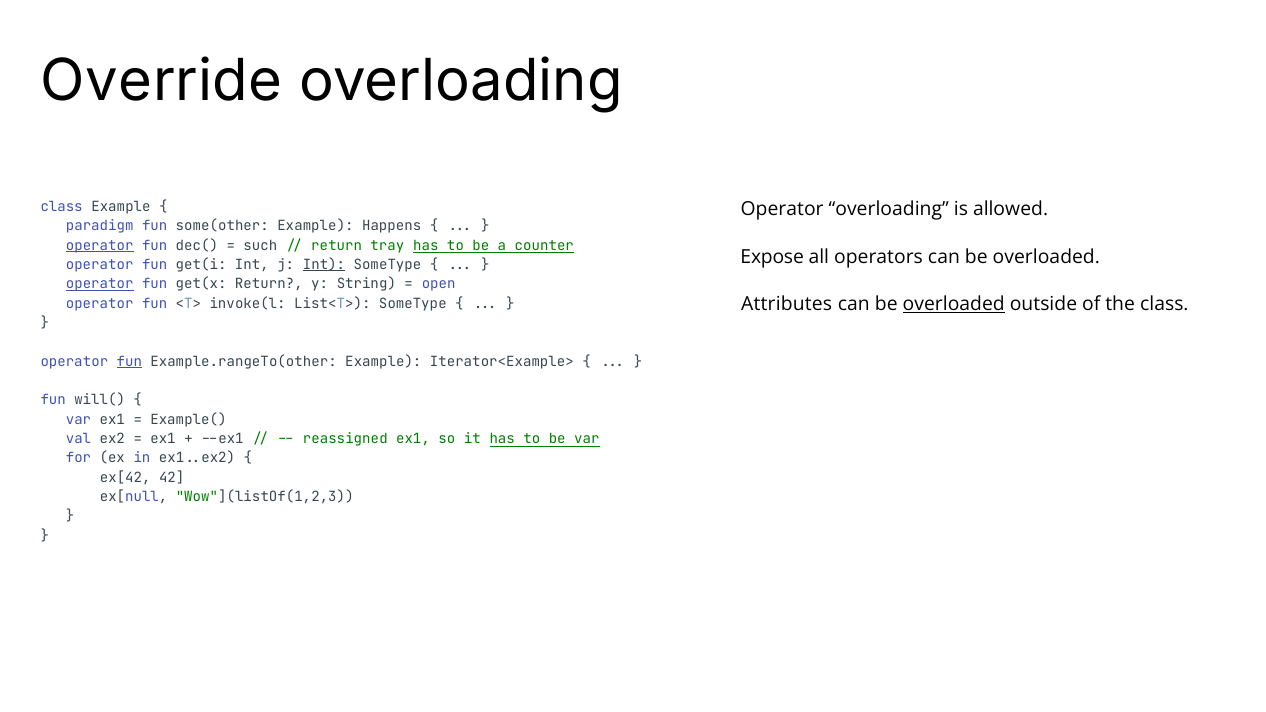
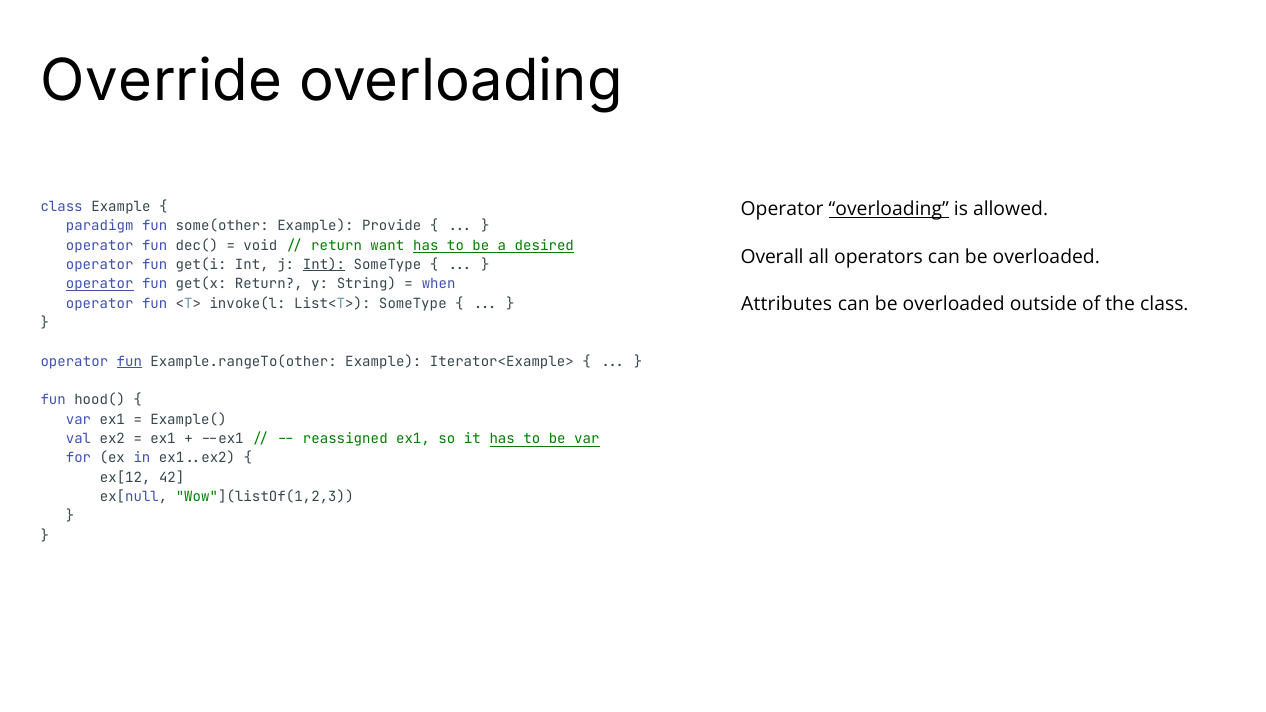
overloading at (889, 209) underline: none -> present
Happens: Happens -> Provide
operator at (100, 246) underline: present -> none
such: such -> void
tray: tray -> want
counter: counter -> desired
Expose: Expose -> Overall
open: open -> when
overloaded at (954, 304) underline: present -> none
will(: will( -> hood(
ex[42: ex[42 -> ex[12
